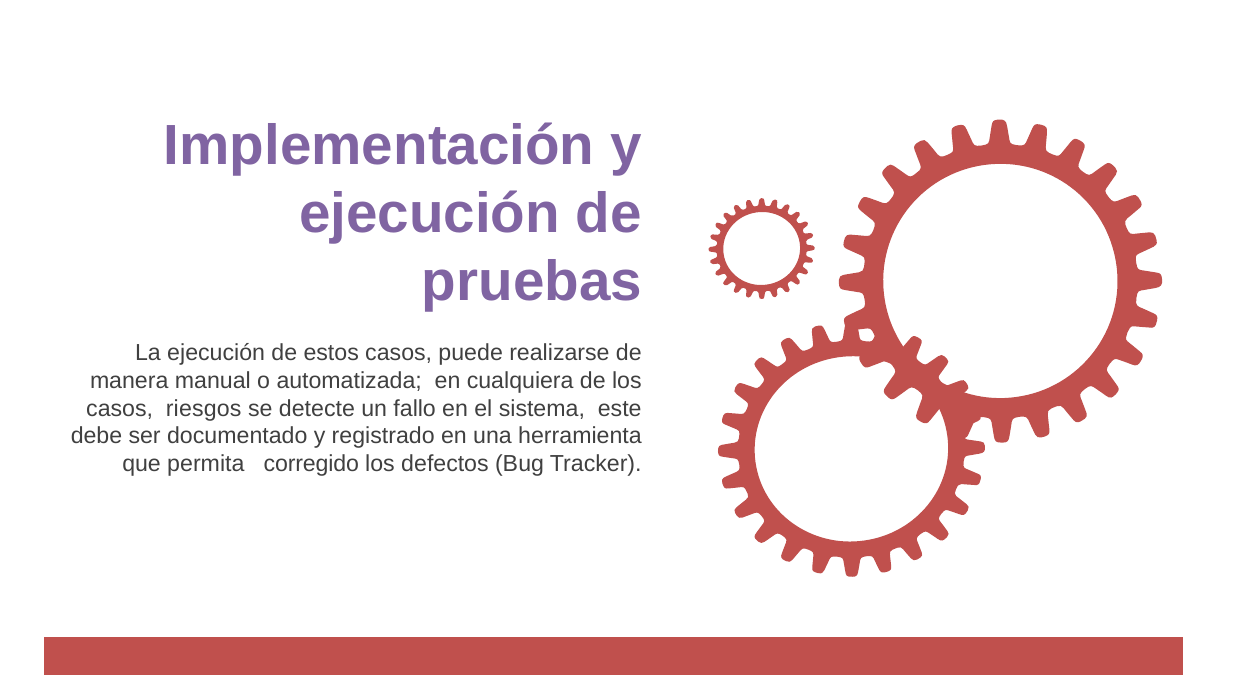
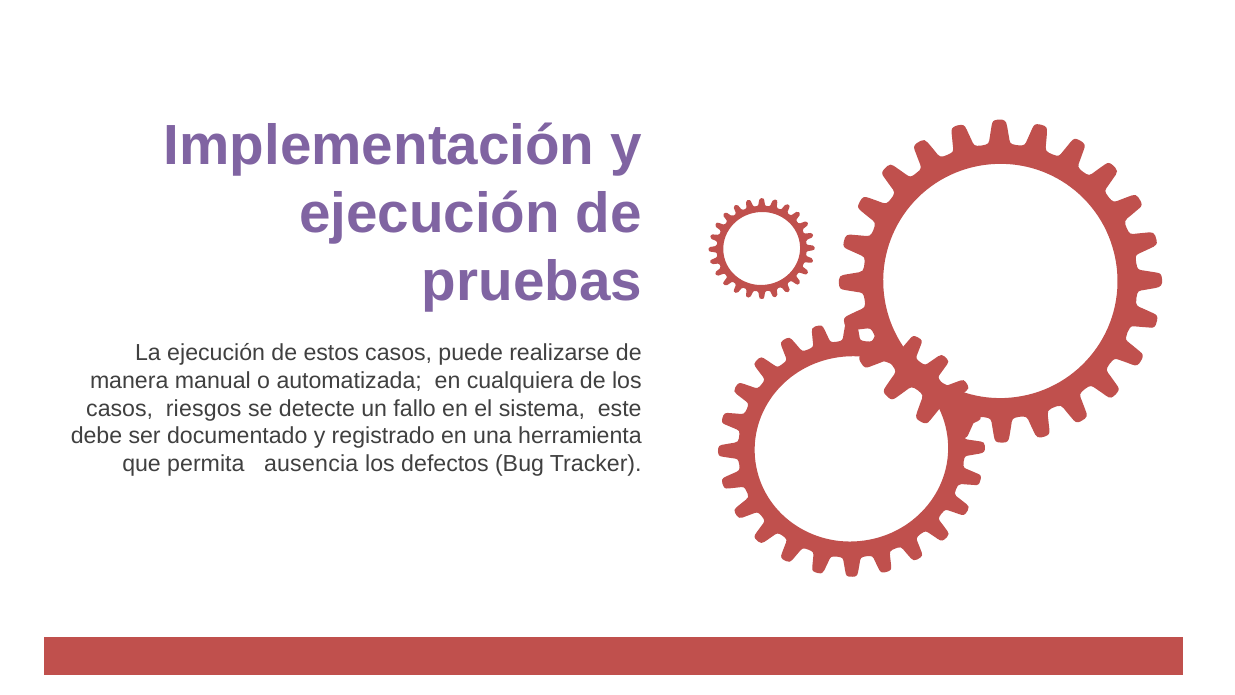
corregido: corregido -> ausencia
